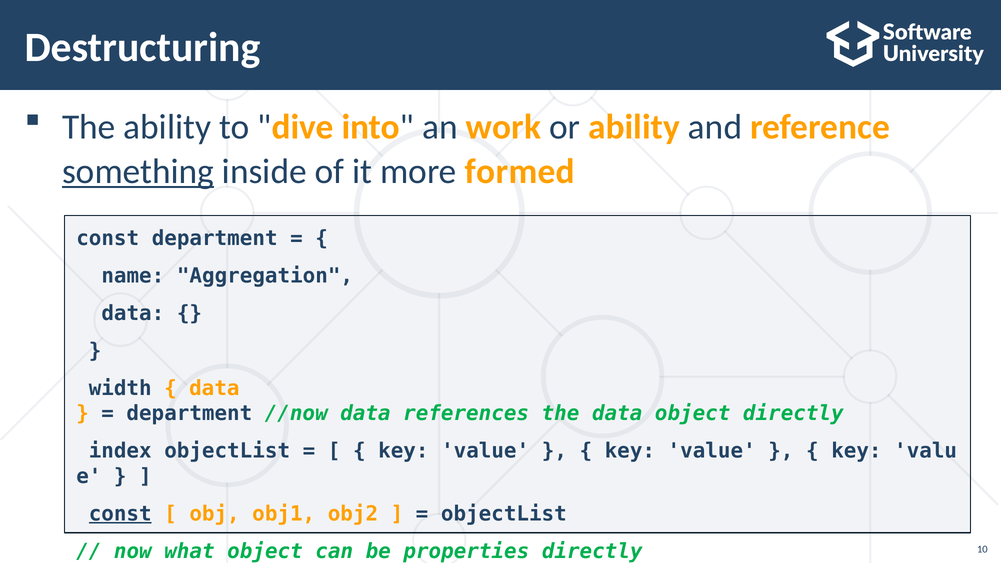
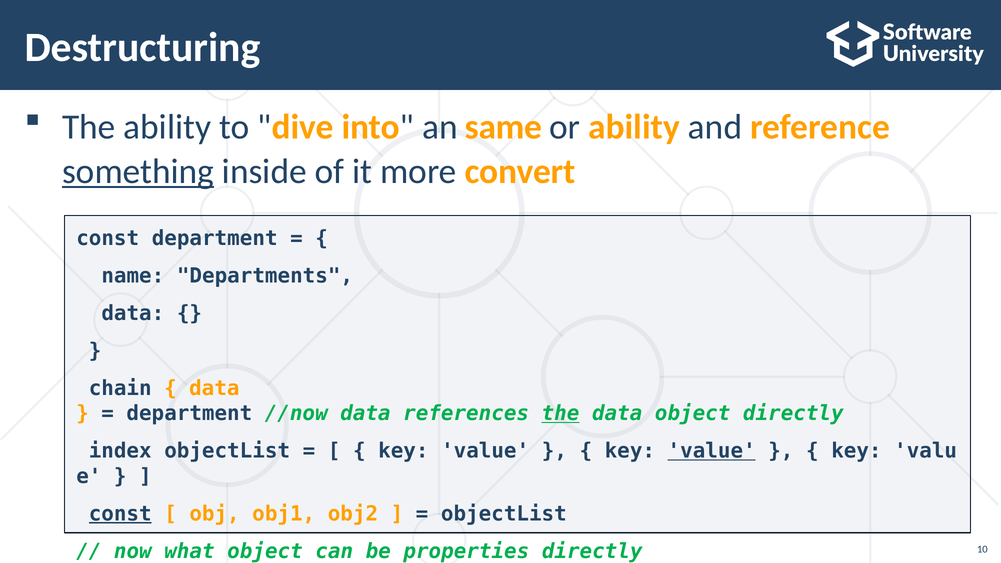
work: work -> same
formed: formed -> convert
Aggregation: Aggregation -> Departments
width: width -> chain
the at (560, 414) underline: none -> present
value at (712, 451) underline: none -> present
